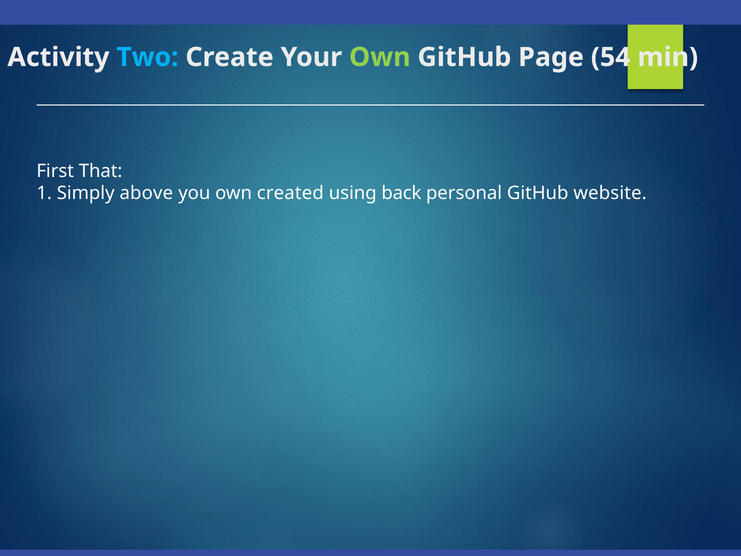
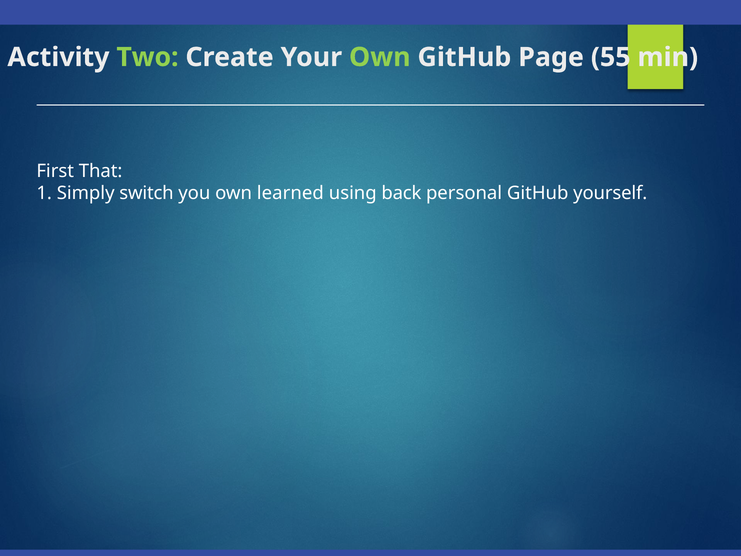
Two colour: light blue -> light green
54: 54 -> 55
above: above -> switch
created: created -> learned
website: website -> yourself
